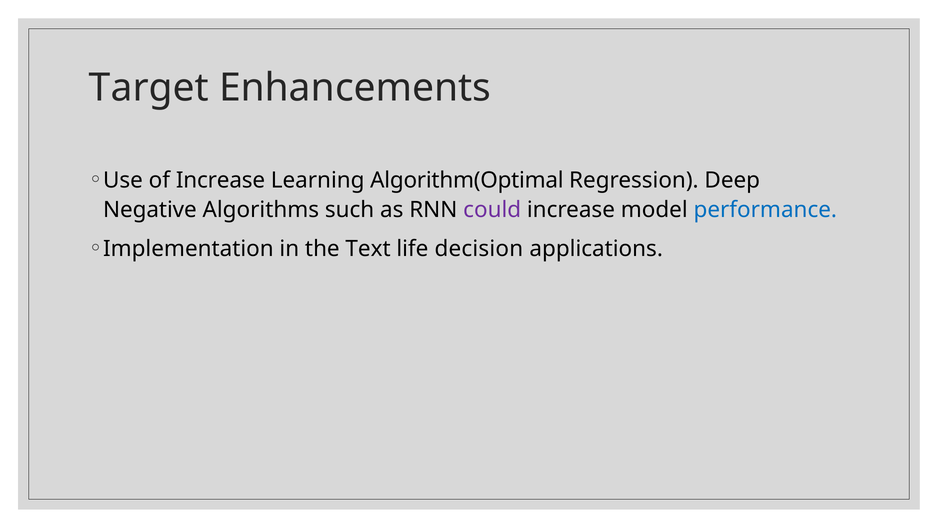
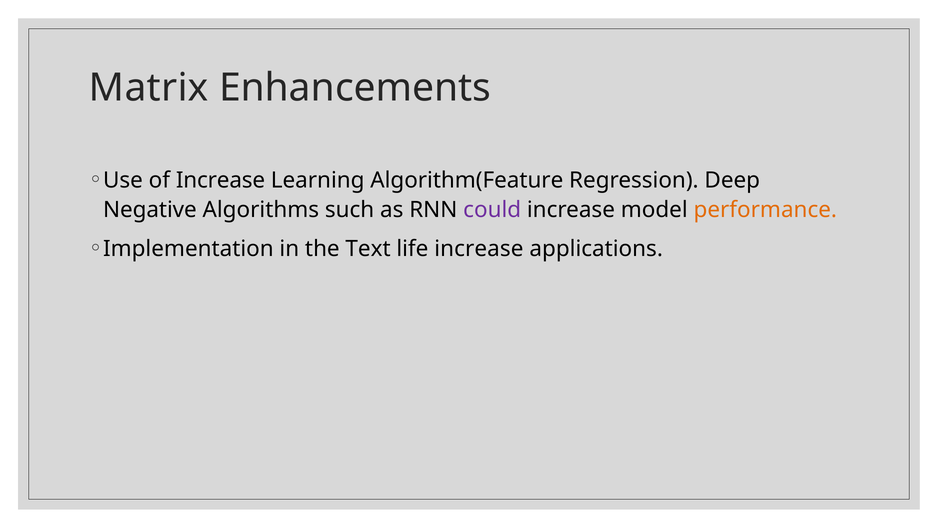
Target: Target -> Matrix
Algorithm(Optimal: Algorithm(Optimal -> Algorithm(Feature
performance colour: blue -> orange
life decision: decision -> increase
